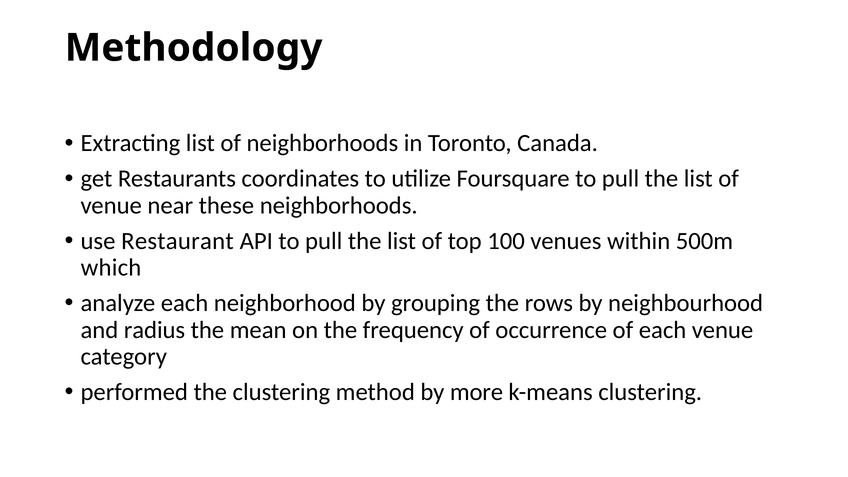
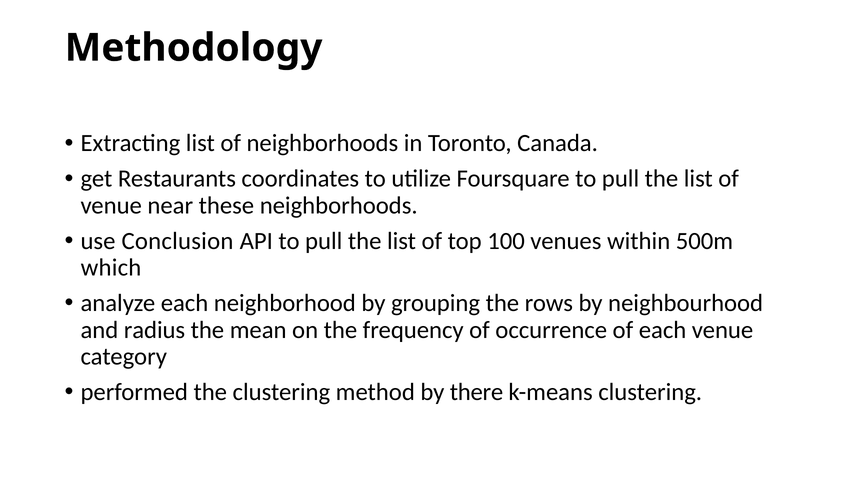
Restaurant: Restaurant -> Conclusion
more: more -> there
